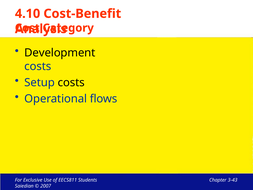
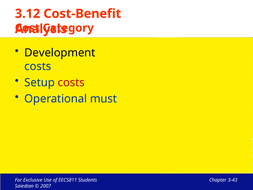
4.10: 4.10 -> 3.12
costs at (71, 82) colour: black -> red
flows: flows -> must
